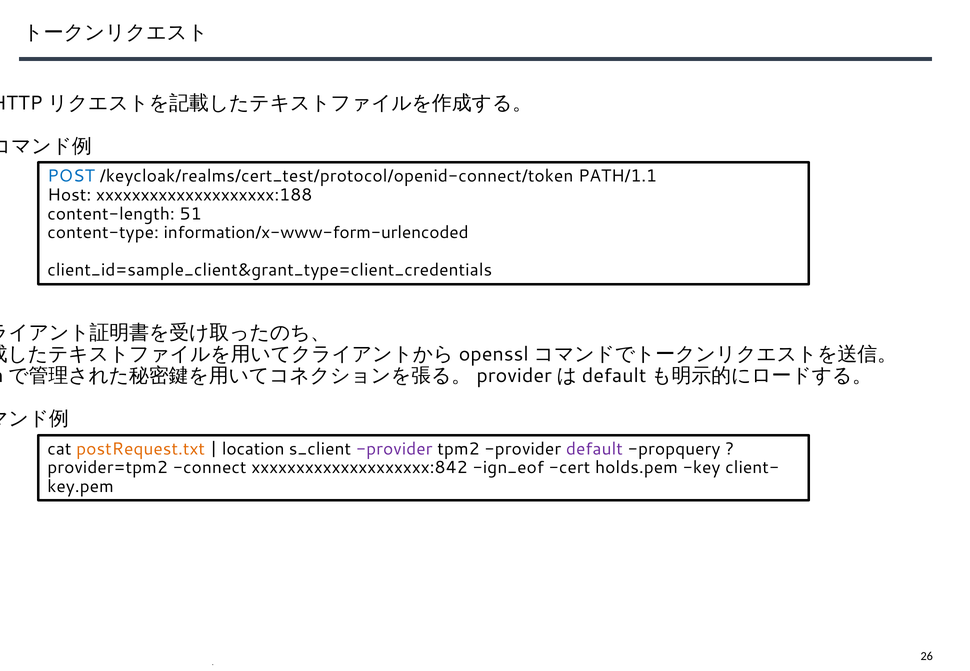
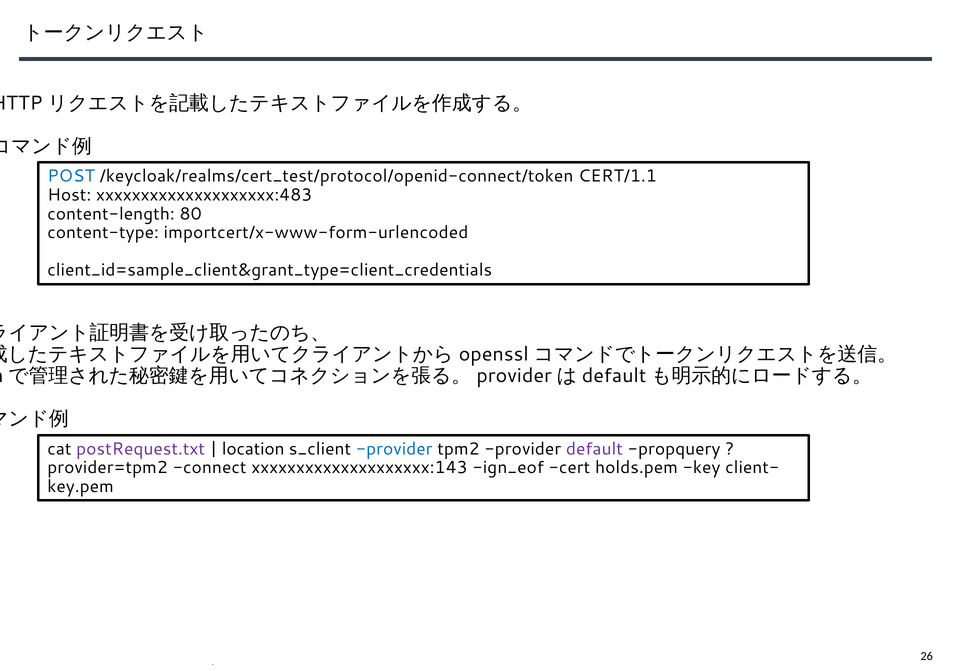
PATH/1.1: PATH/1.1 -> CERT/1.1
xxxxxxxxxxxxxxxxxxxx:188: xxxxxxxxxxxxxxxxxxxx:188 -> xxxxxxxxxxxxxxxxxxxx:483
51: 51 -> 80
information/x-www-form-urlencoded: information/x-www-form-urlencoded -> importcert/x-www-form-urlencoded
postRequest.txt colour: orange -> purple
provider at (394, 449) colour: purple -> blue
xxxxxxxxxxxxxxxxxxxx:842: xxxxxxxxxxxxxxxxxxxx:842 -> xxxxxxxxxxxxxxxxxxxx:143
